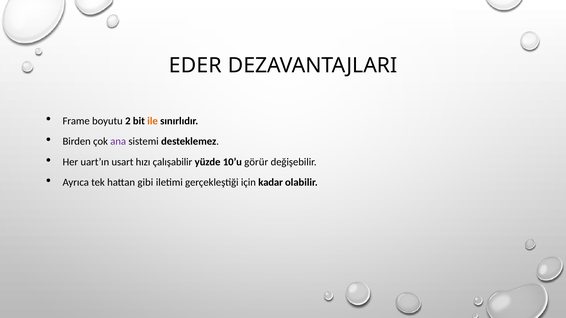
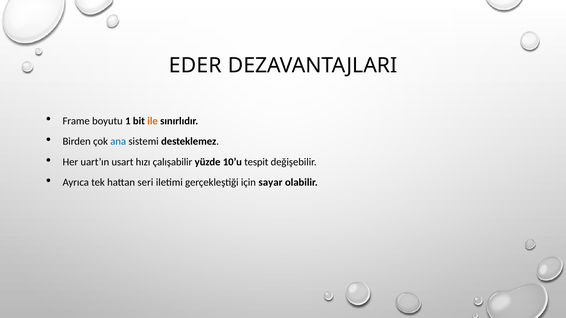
2: 2 -> 1
ana colour: purple -> blue
görür: görür -> tespit
gibi: gibi -> seri
kadar: kadar -> sayar
